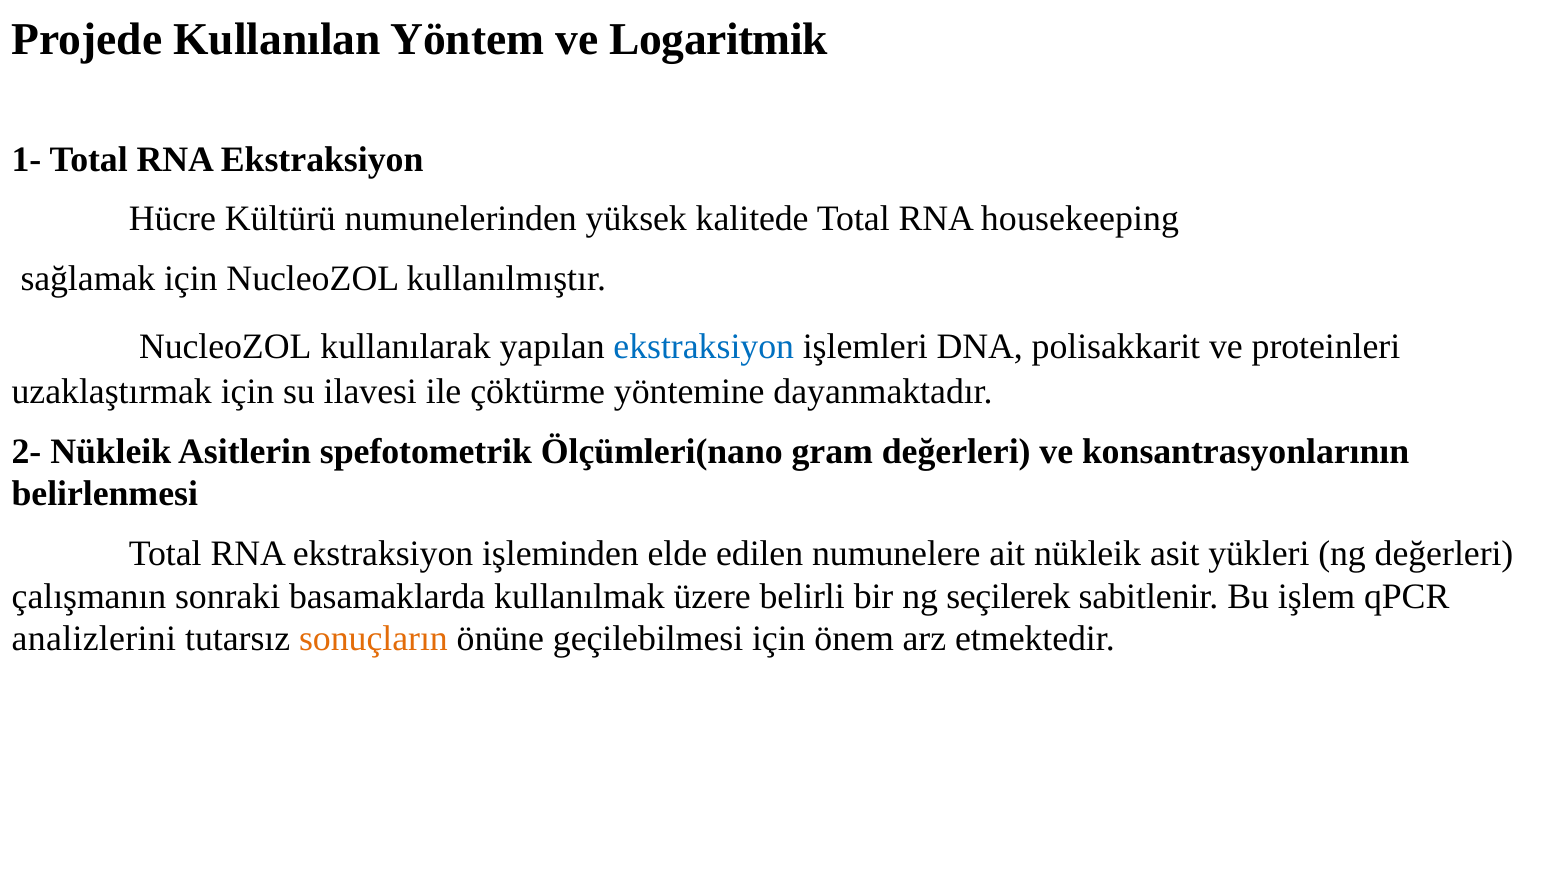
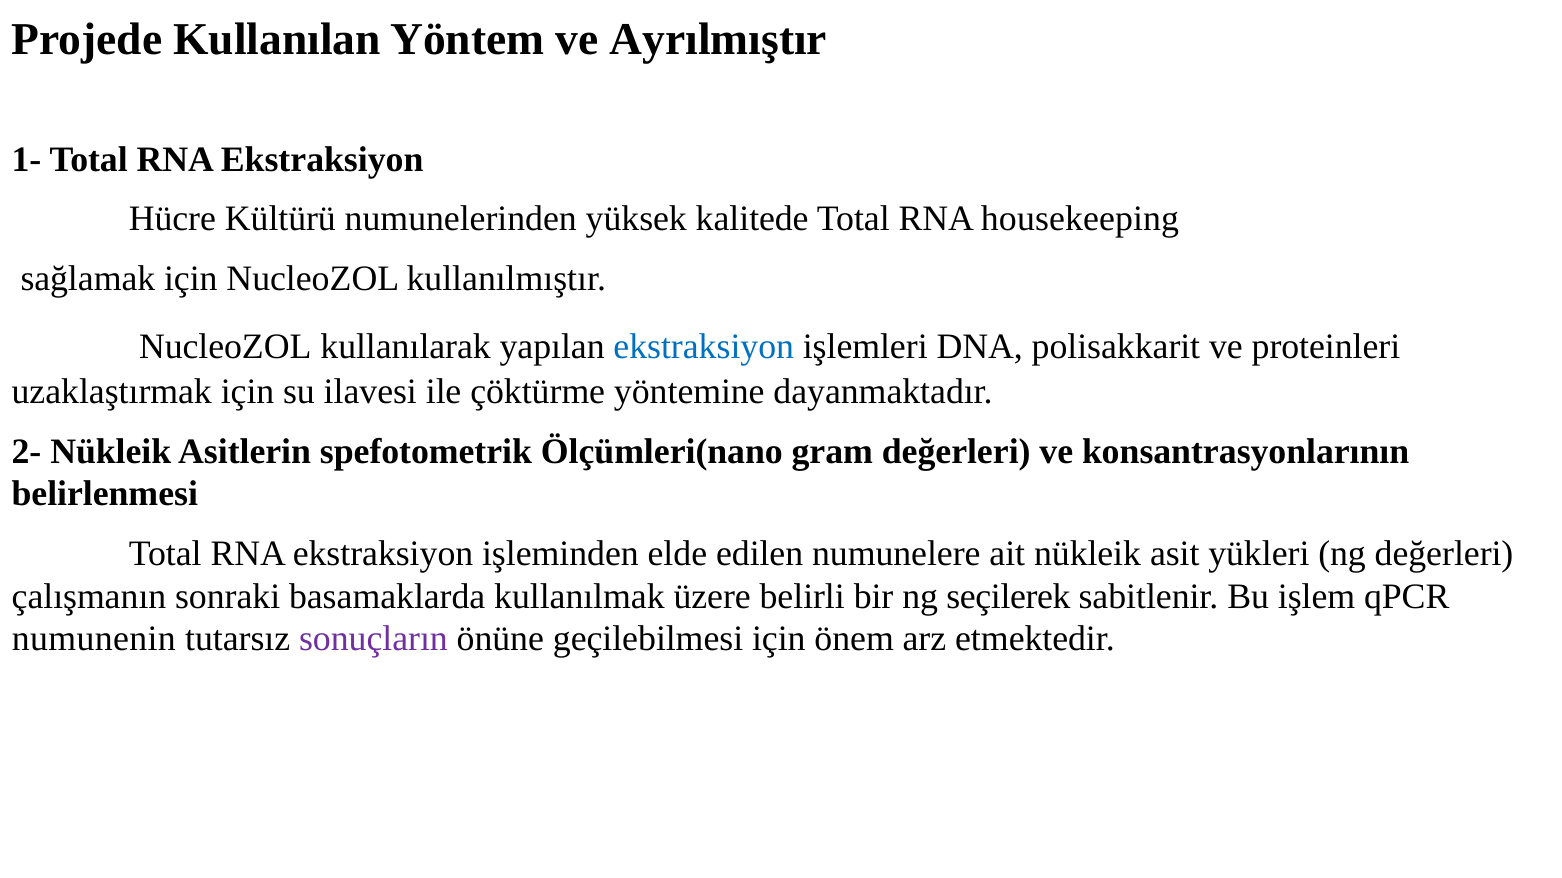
Logaritmik: Logaritmik -> Ayrılmıştır
analizlerini: analizlerini -> numunenin
sonuçların colour: orange -> purple
